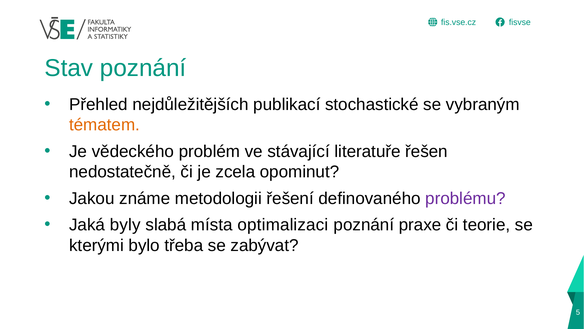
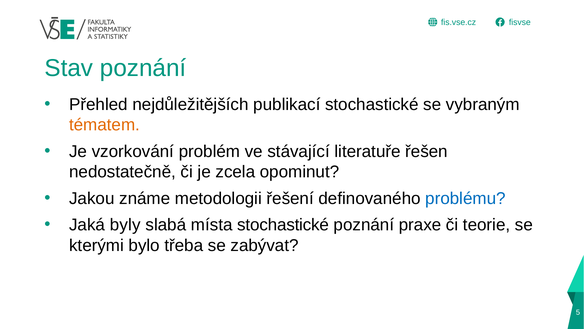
vědeckého: vědeckého -> vzorkování
problému colour: purple -> blue
místa optimalizaci: optimalizaci -> stochastické
